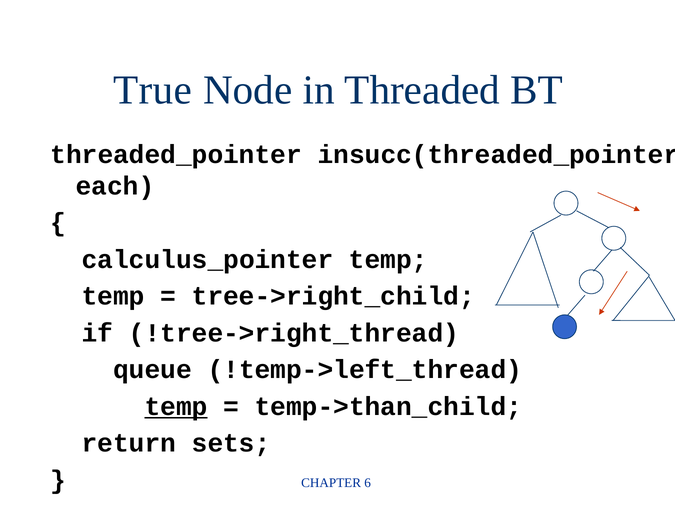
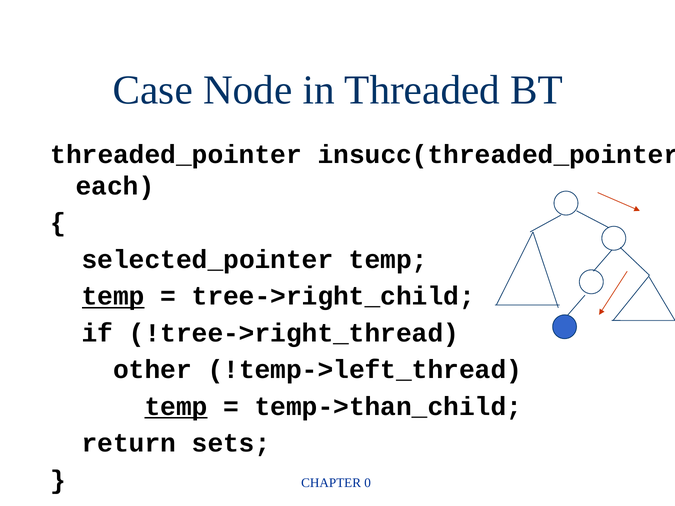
True: True -> Case
calculus_pointer: calculus_pointer -> selected_pointer
temp at (113, 296) underline: none -> present
queue: queue -> other
6: 6 -> 0
